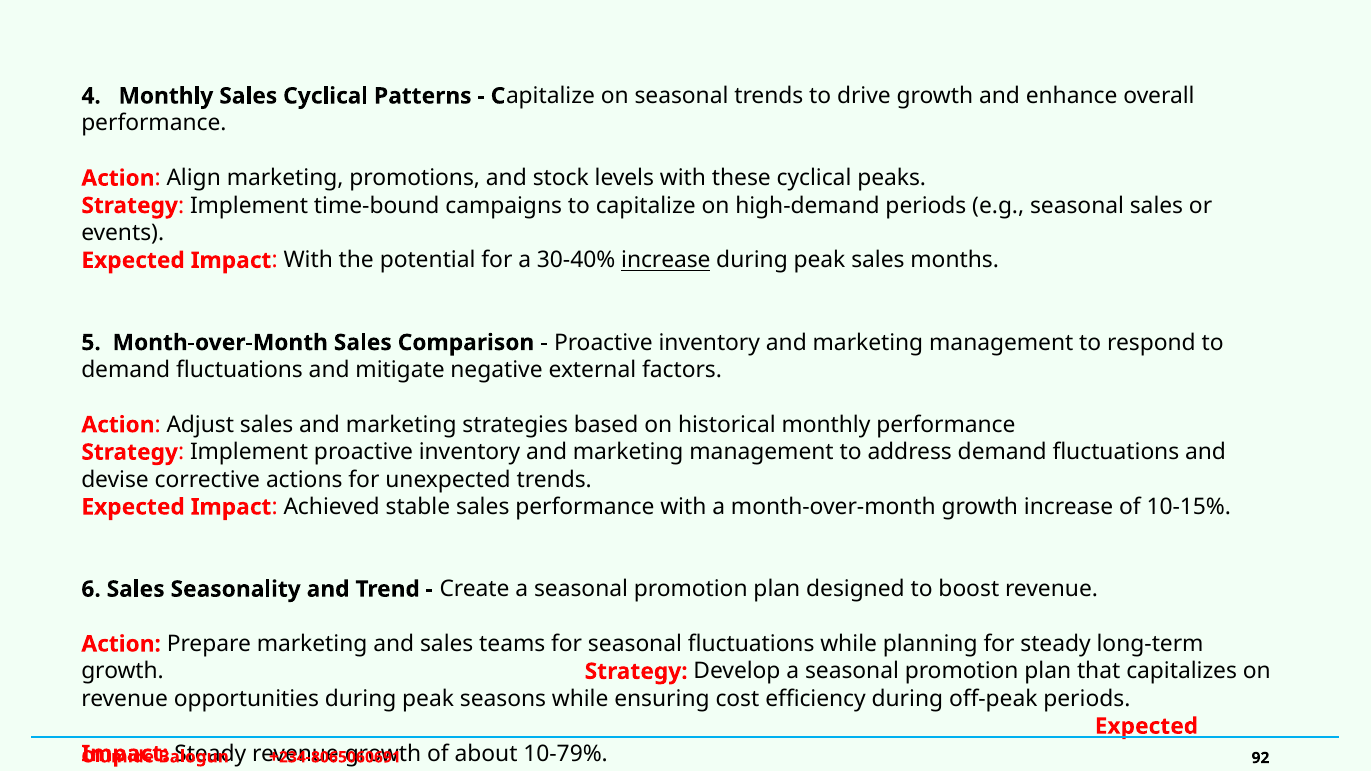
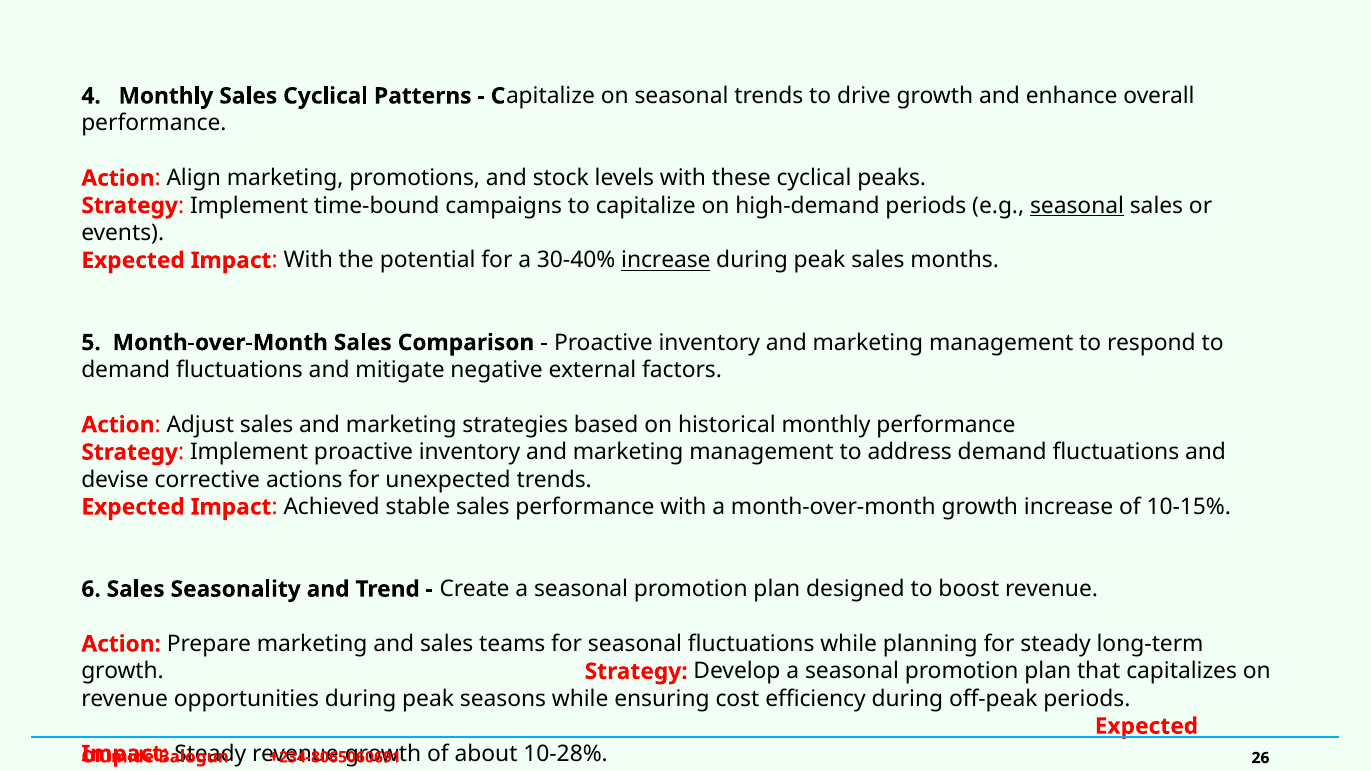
seasonal at (1077, 206) underline: none -> present
10-79%: 10-79% -> 10-28%
92: 92 -> 26
